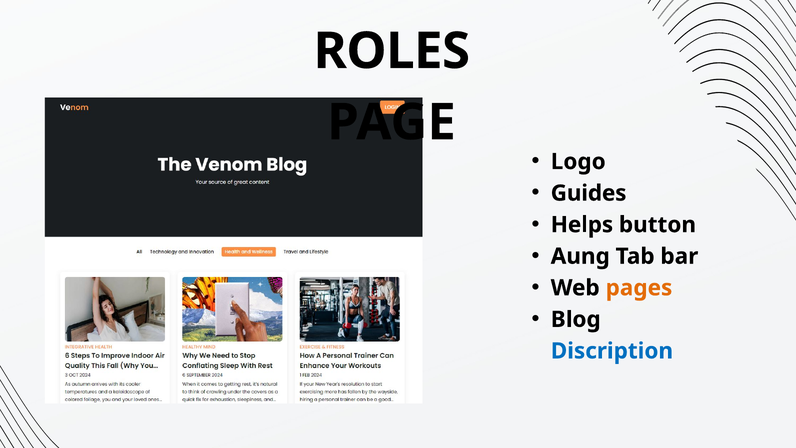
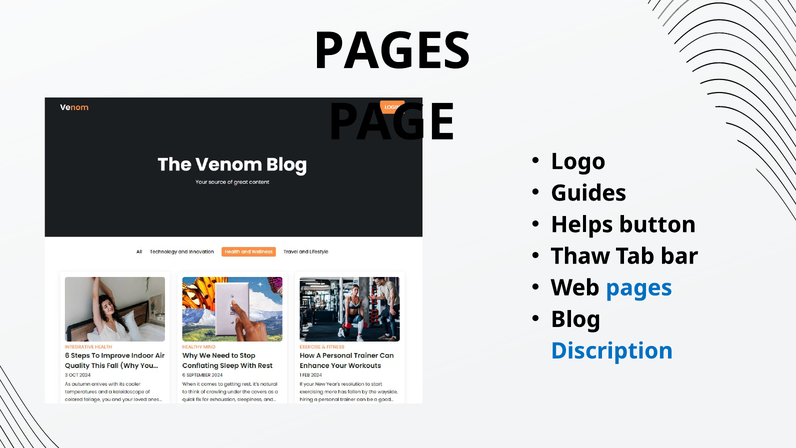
ROLES at (392, 51): ROLES -> PAGES
Aung: Aung -> Thaw
pages at (639, 288) colour: orange -> blue
